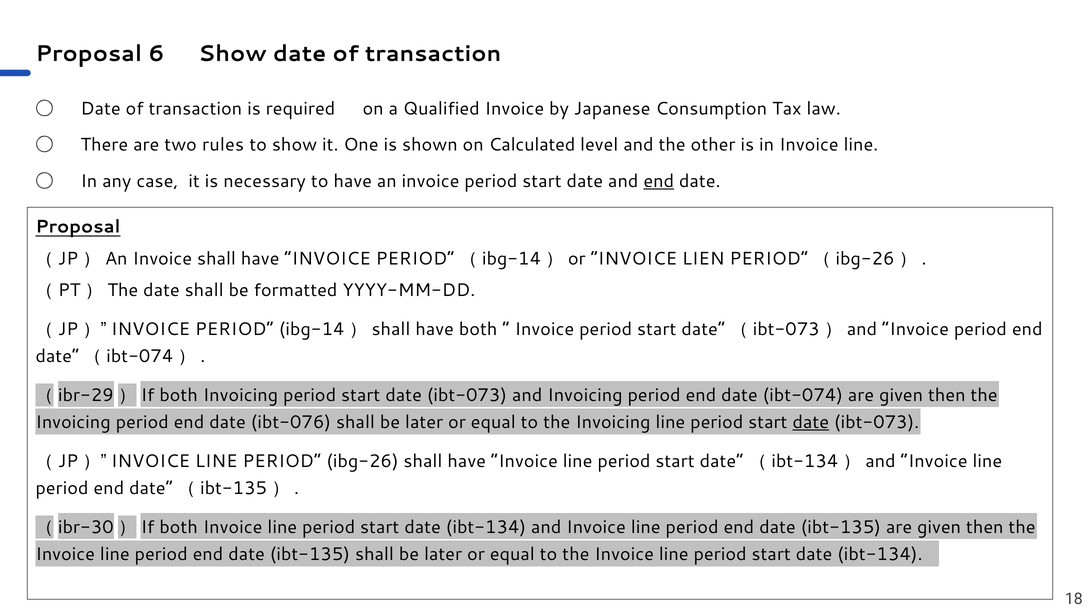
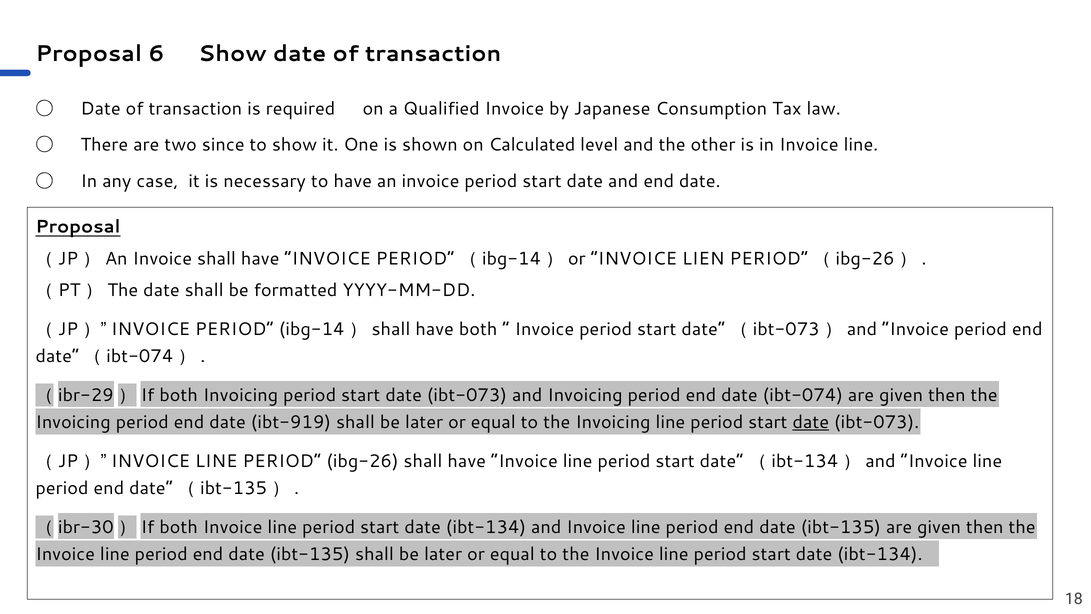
rules: rules -> since
end at (659, 181) underline: present -> none
ibt-076: ibt-076 -> ibt-919
